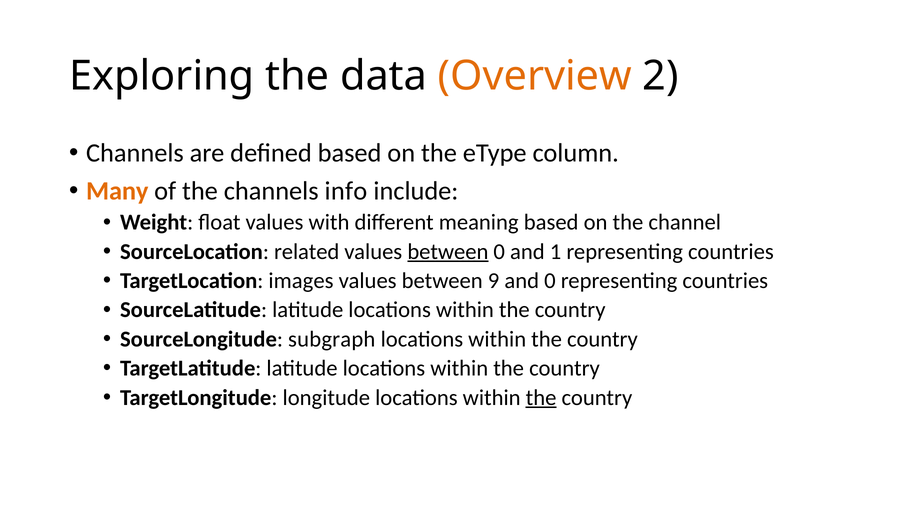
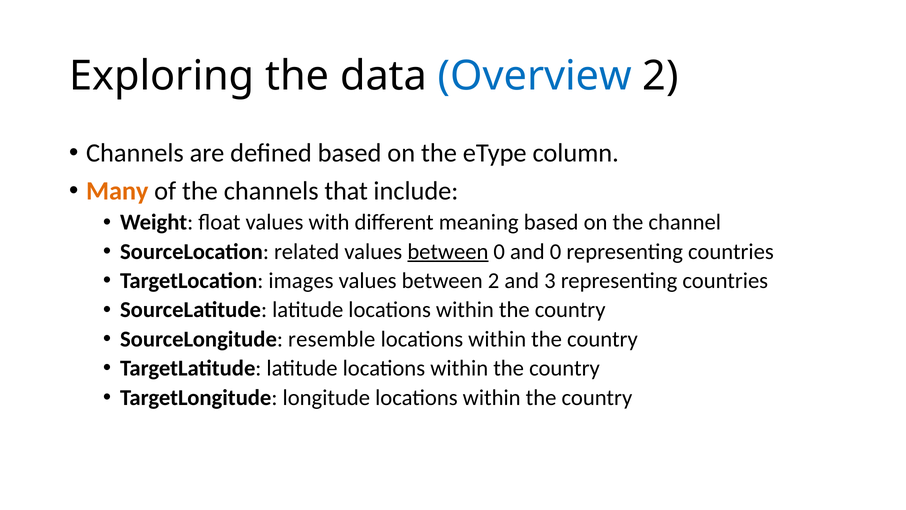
Overview colour: orange -> blue
info: info -> that
and 1: 1 -> 0
between 9: 9 -> 2
and 0: 0 -> 3
subgraph: subgraph -> resemble
the at (541, 397) underline: present -> none
